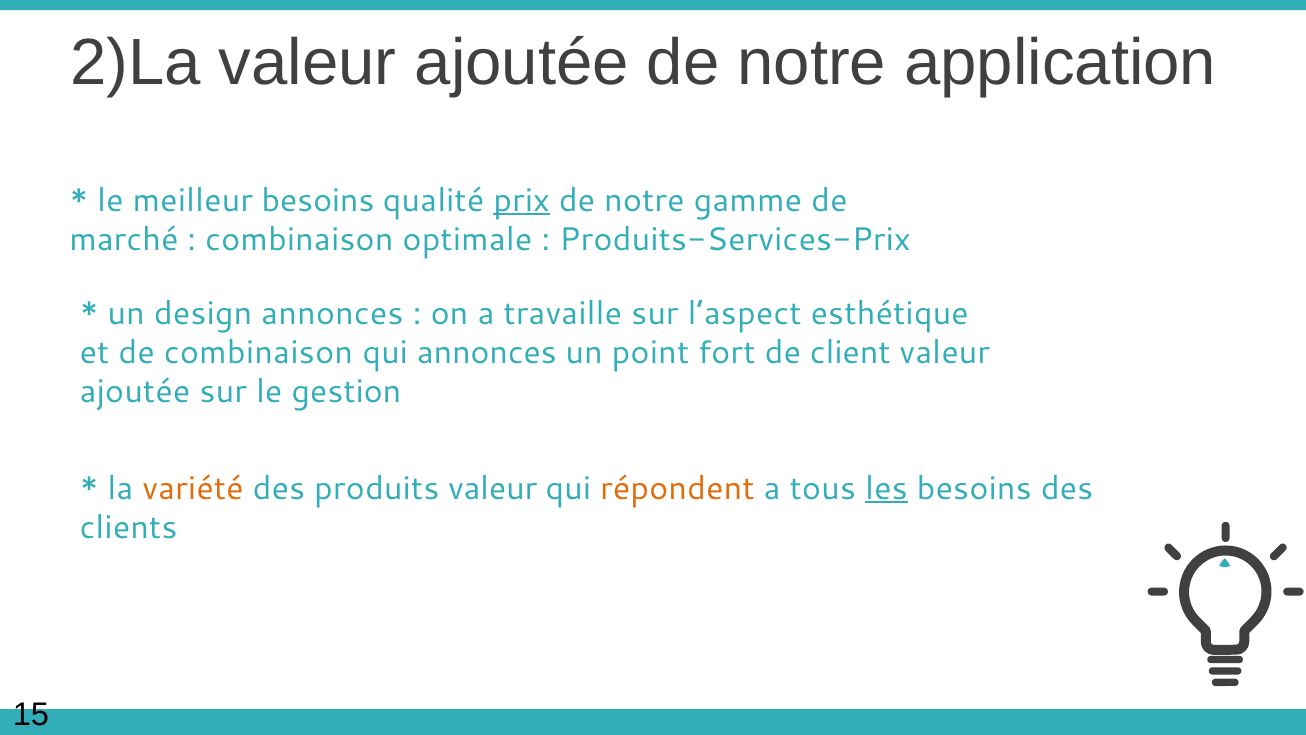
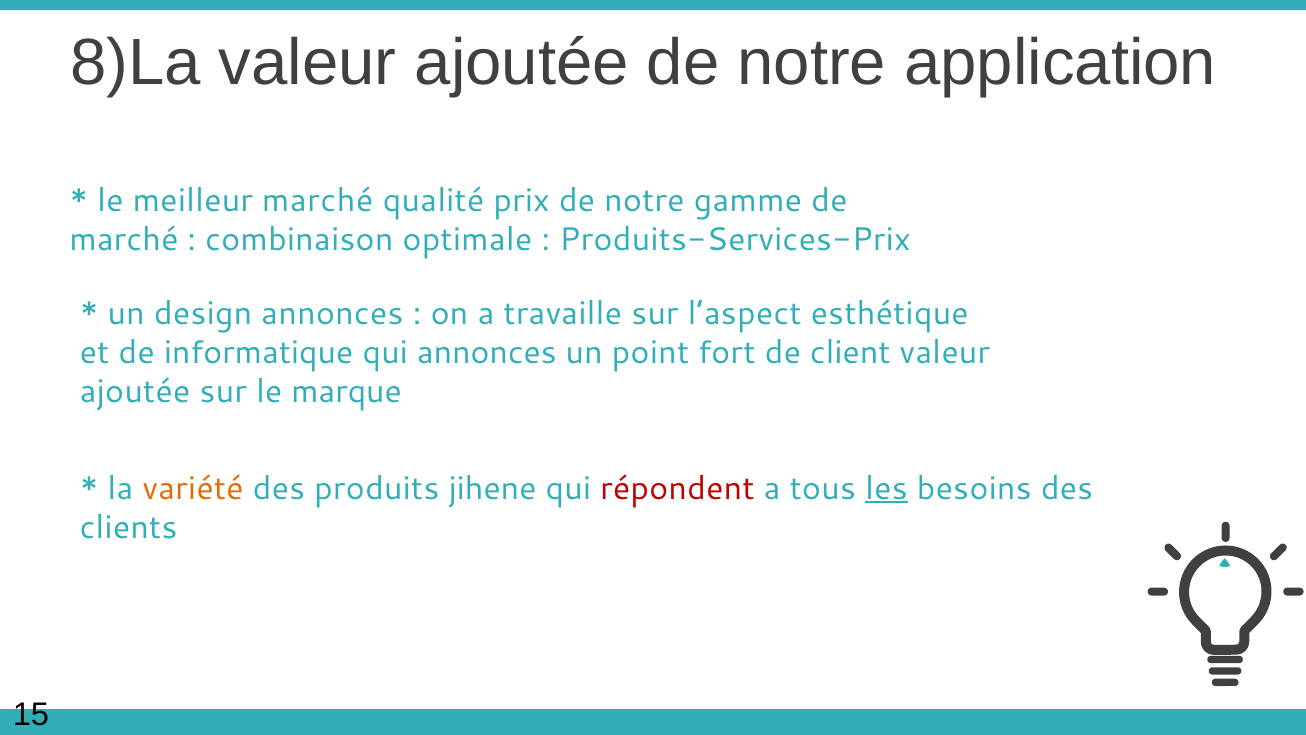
2)La: 2)La -> 8)La
meilleur besoins: besoins -> marché
prix underline: present -> none
de combinaison: combinaison -> informatique
gestion: gestion -> marque
produits valeur: valeur -> jihene
répondent colour: orange -> red
